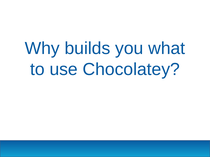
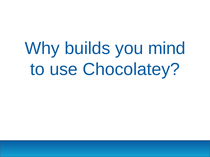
what: what -> mind
